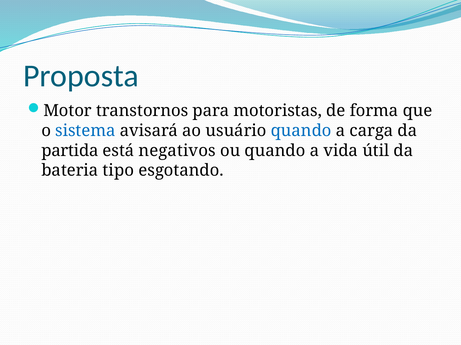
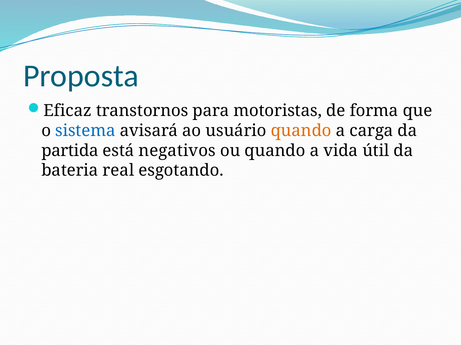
Motor: Motor -> Eficaz
quando at (301, 131) colour: blue -> orange
tipo: tipo -> real
